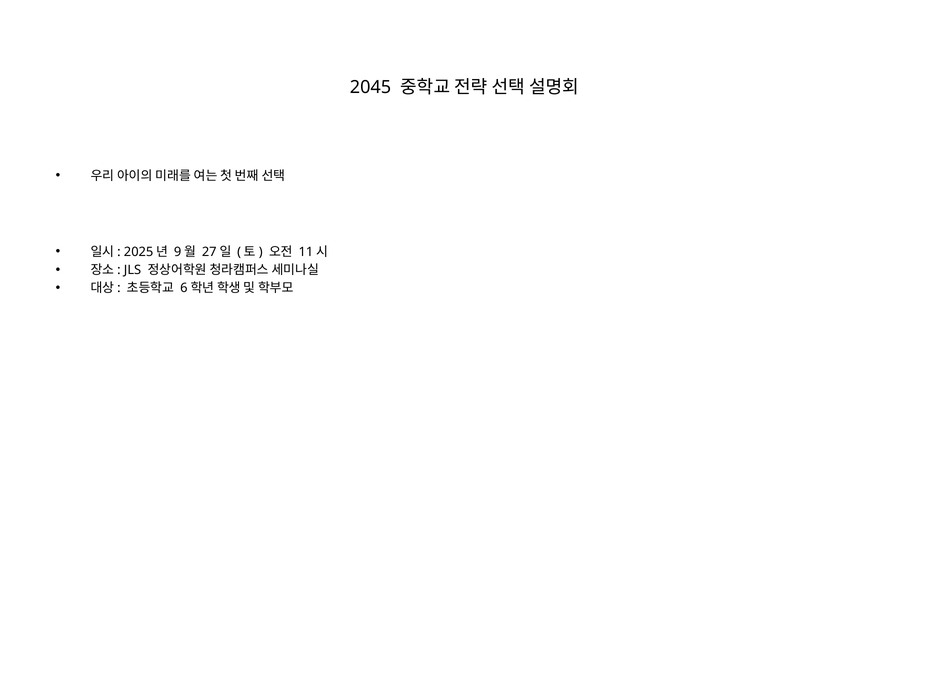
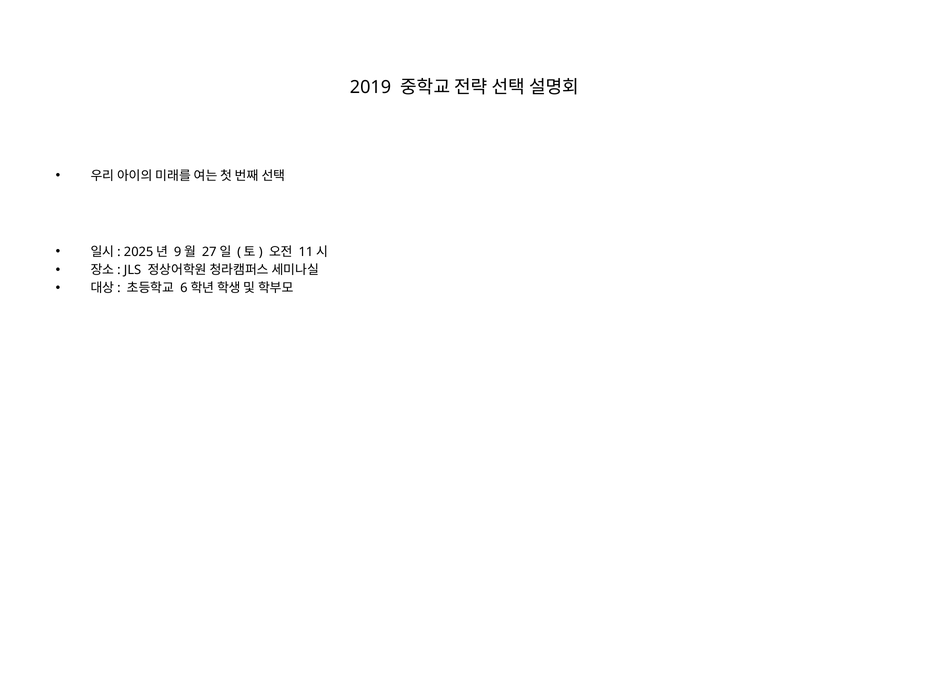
2045: 2045 -> 2019
